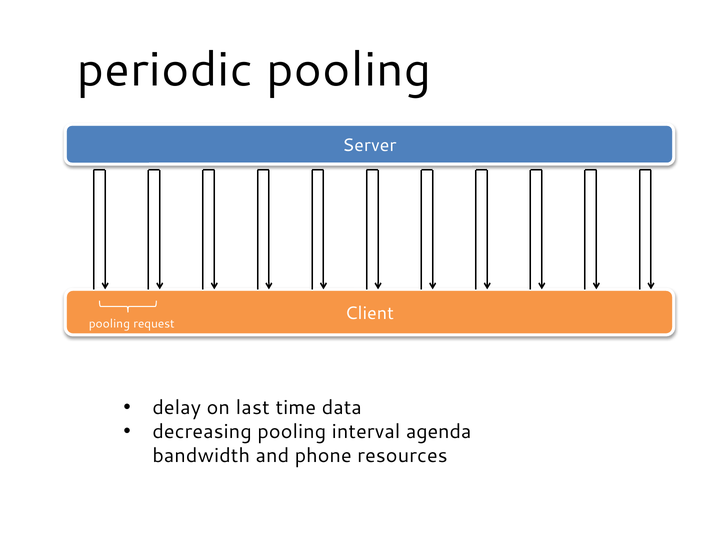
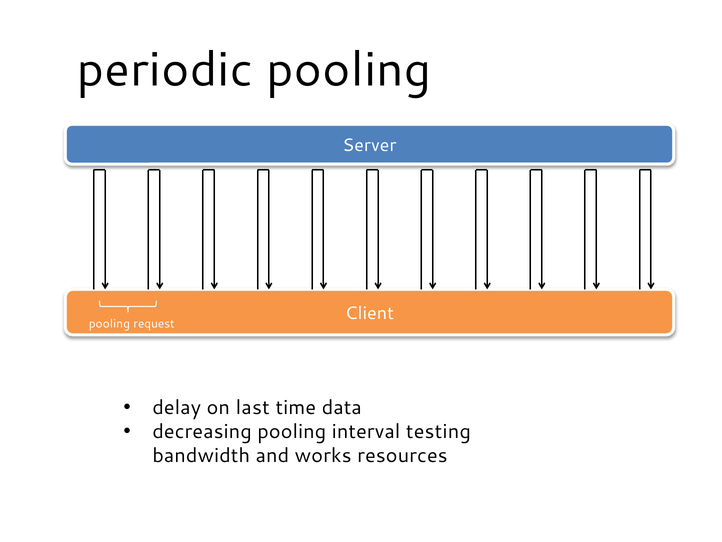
agenda: agenda -> testing
phone: phone -> works
